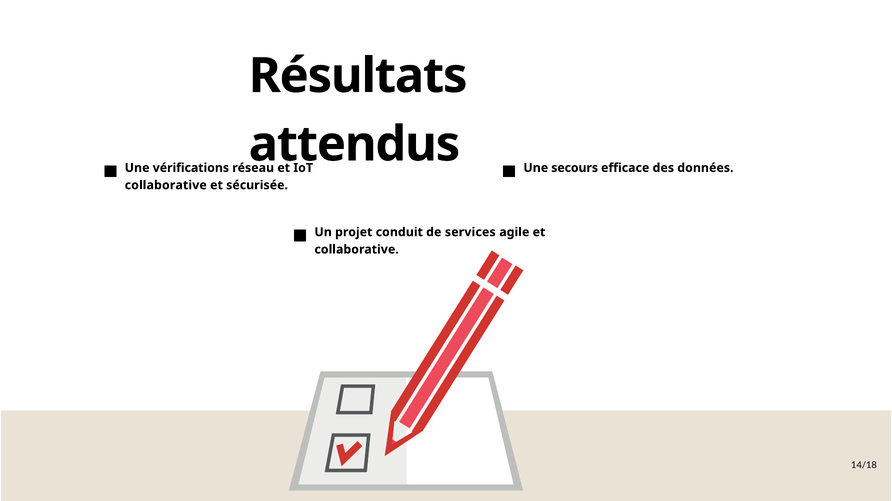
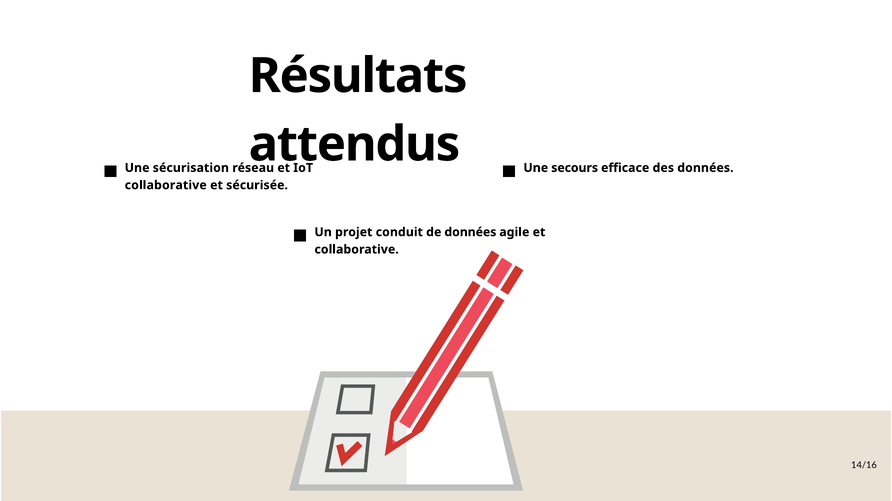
vérifications: vérifications -> sécurisation
de services: services -> données
14/18: 14/18 -> 14/16
